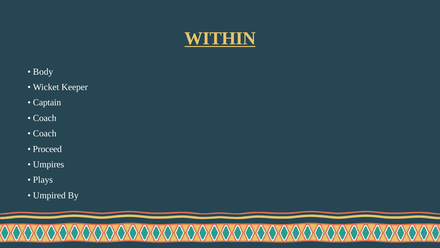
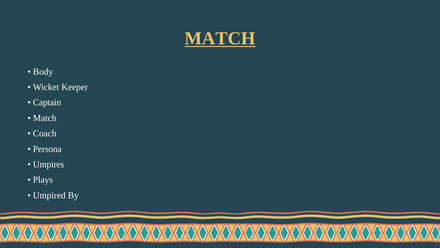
WITHIN at (220, 38): WITHIN -> MATCH
Coach at (45, 118): Coach -> Match
Proceed: Proceed -> Persona
